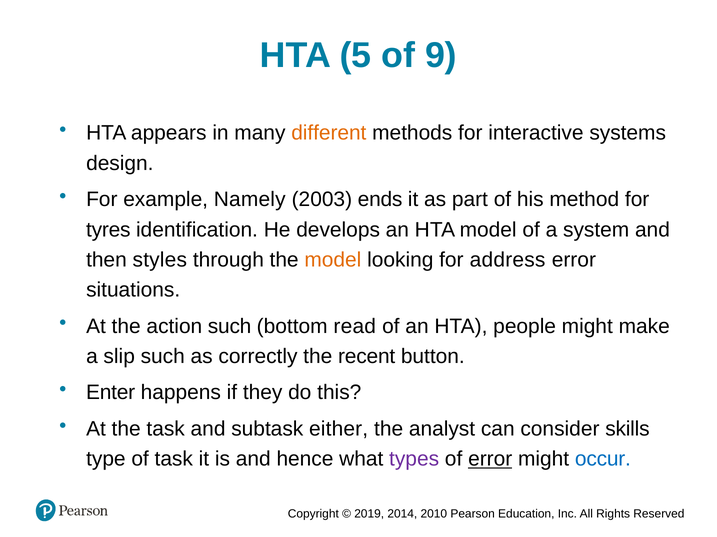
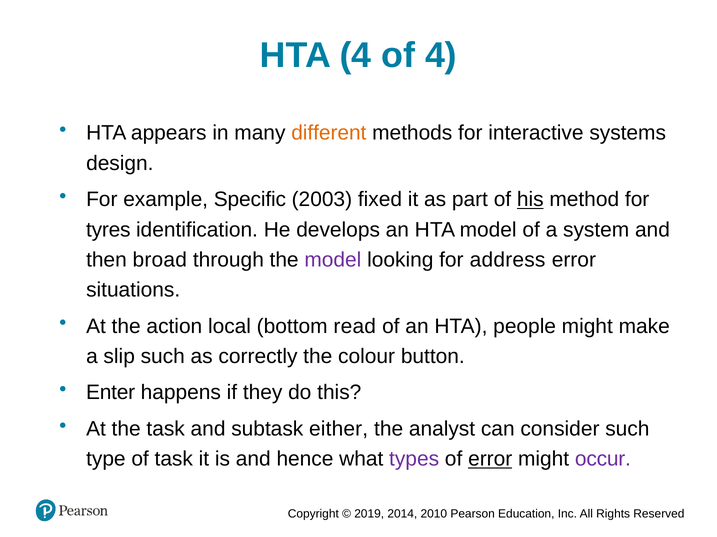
HTA 5: 5 -> 4
of 9: 9 -> 4
Namely: Namely -> Specific
ends: ends -> fixed
his underline: none -> present
styles: styles -> broad
model at (333, 260) colour: orange -> purple
action such: such -> local
recent: recent -> colour
consider skills: skills -> such
occur colour: blue -> purple
